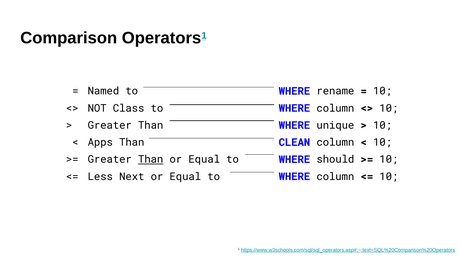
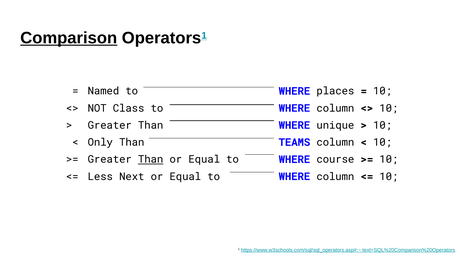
Comparison underline: none -> present
rename: rename -> places
Apps: Apps -> Only
CLEAN: CLEAN -> TEAMS
should: should -> course
